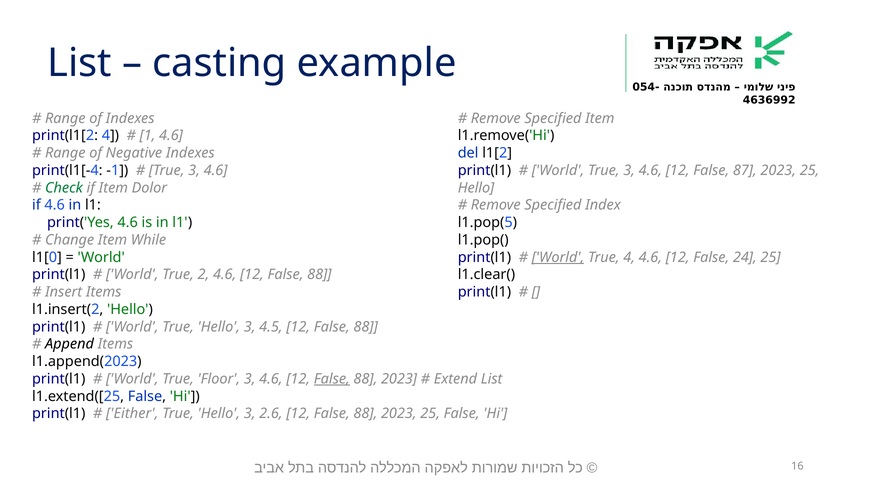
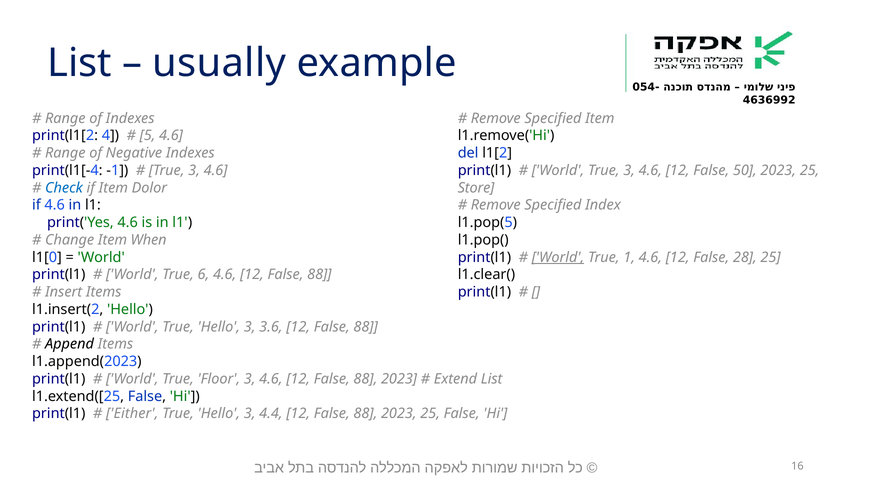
casting: casting -> usually
1: 1 -> 5
87: 87 -> 50
Check colour: green -> blue
Hello at (476, 188): Hello -> Store
While: While -> When
True 4: 4 -> 1
24: 24 -> 28
2: 2 -> 6
4.5: 4.5 -> 3.6
False at (332, 379) underline: present -> none
2.6: 2.6 -> 4.4
